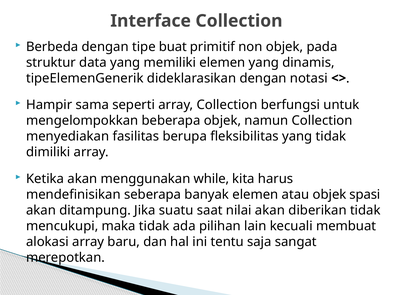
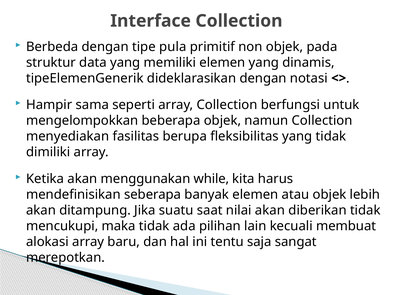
buat: buat -> pula
spasi: spasi -> lebih
